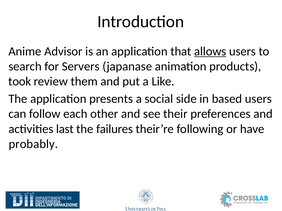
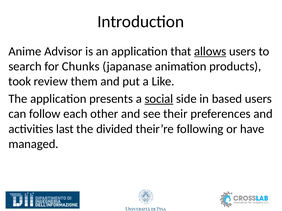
Servers: Servers -> Chunks
social underline: none -> present
failures: failures -> divided
probably: probably -> managed
